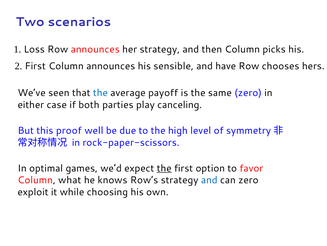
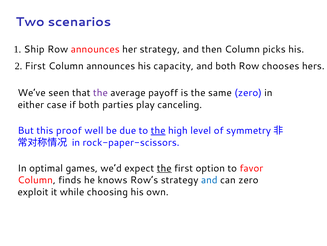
Loss: Loss -> Ship
sensible: sensible -> capacity
and have: have -> both
the at (100, 93) colour: blue -> purple
the at (158, 130) underline: none -> present
what: what -> finds
